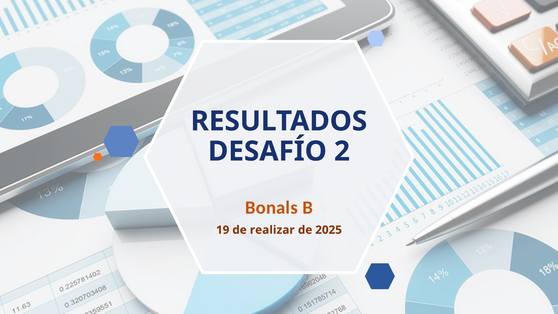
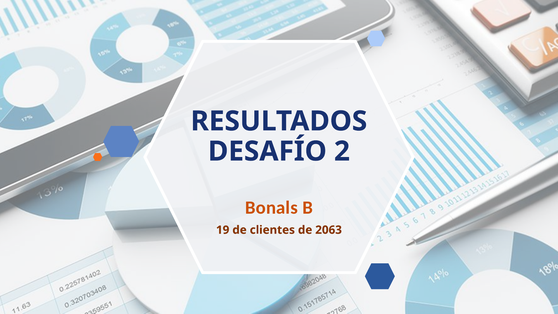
realizar: realizar -> clientes
2025: 2025 -> 2063
